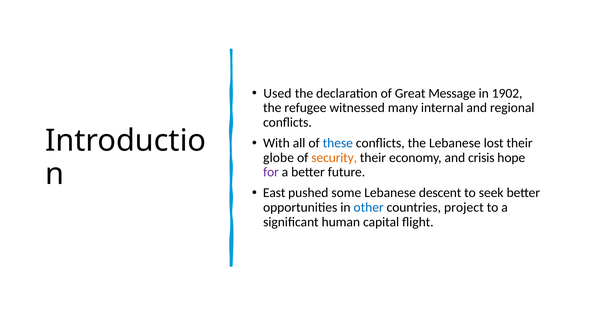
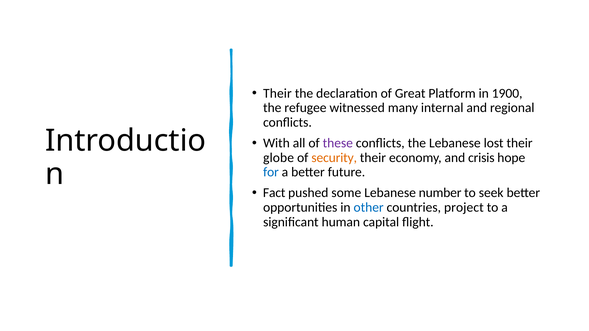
Used at (277, 93): Used -> Their
Message: Message -> Platform
1902: 1902 -> 1900
these colour: blue -> purple
for colour: purple -> blue
East: East -> Fact
descent: descent -> number
